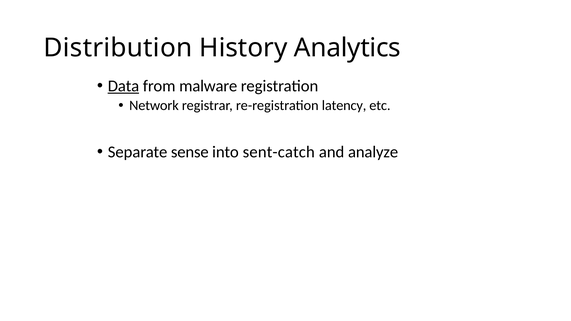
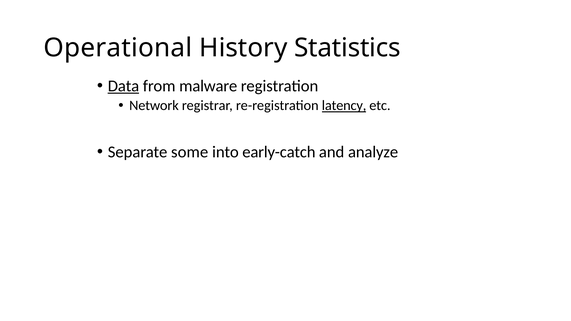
Distribution: Distribution -> Operational
Analytics: Analytics -> Statistics
latency underline: none -> present
sense: sense -> some
sent-catch: sent-catch -> early-catch
